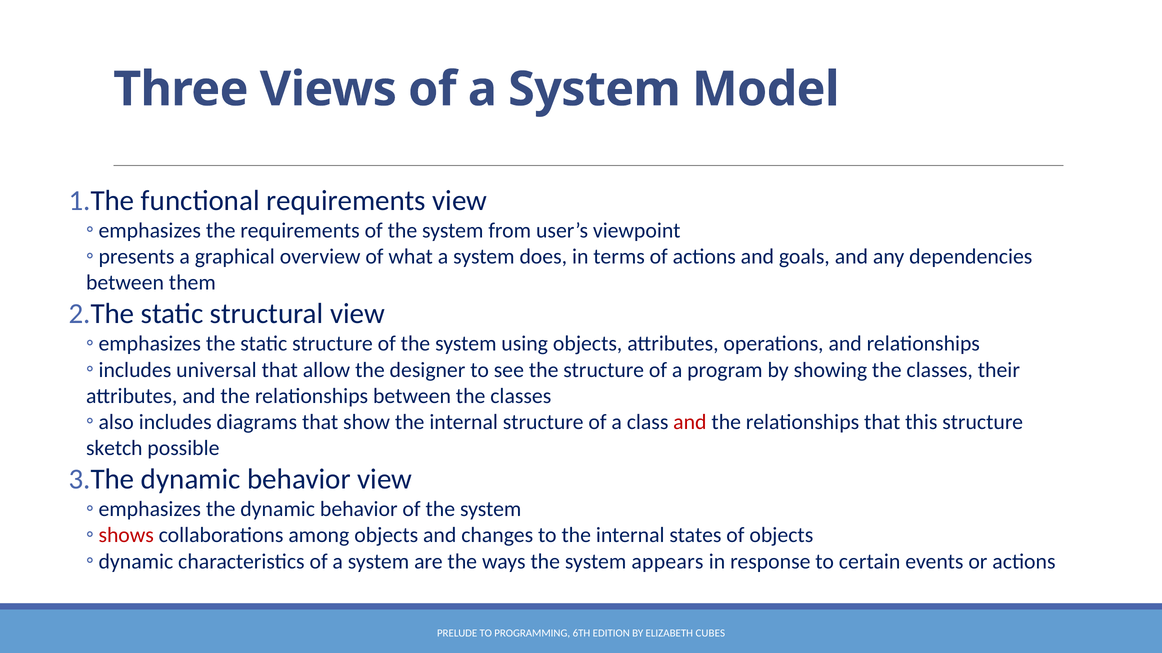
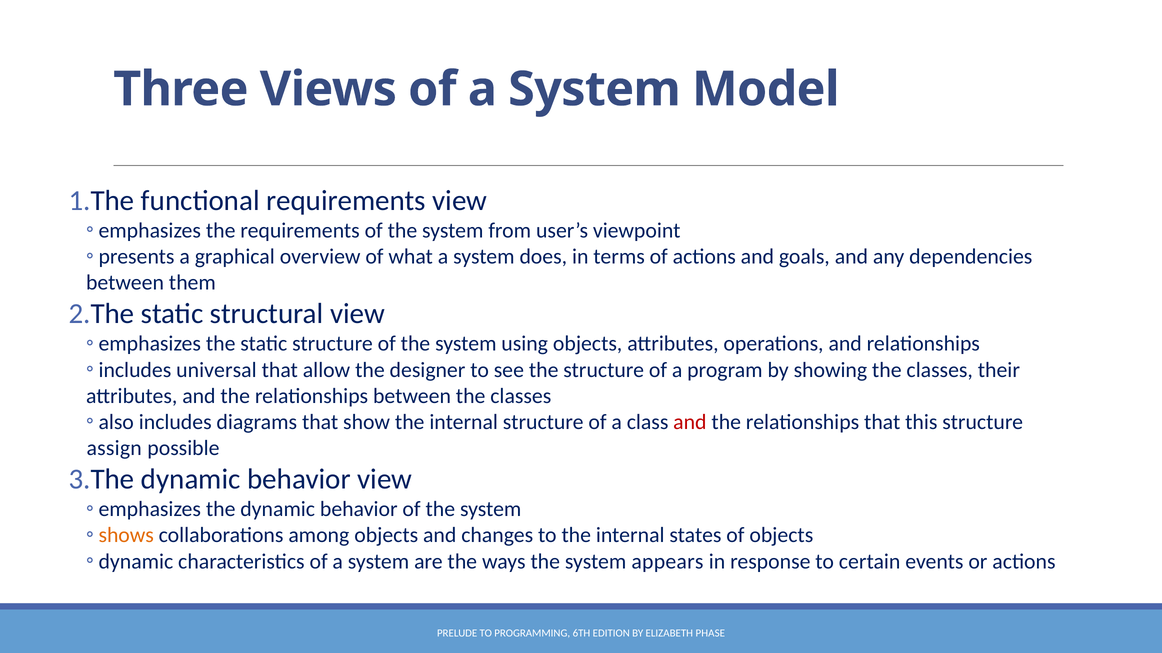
sketch: sketch -> assign
shows colour: red -> orange
CUBES: CUBES -> PHASE
